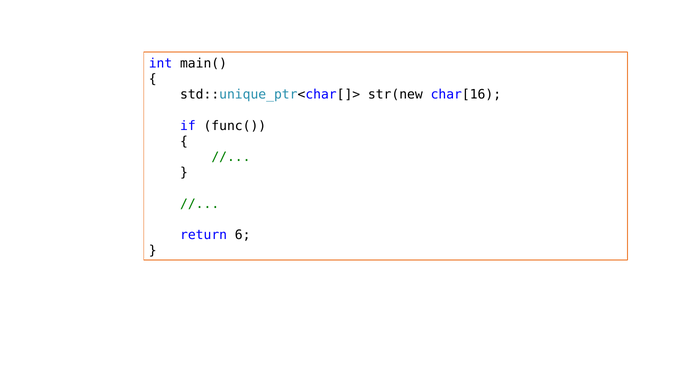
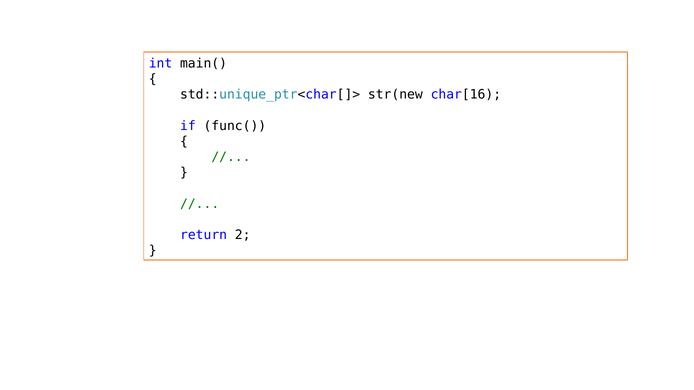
6: 6 -> 2
